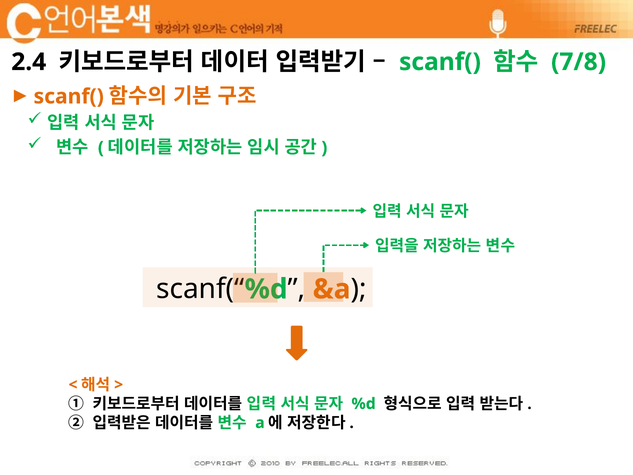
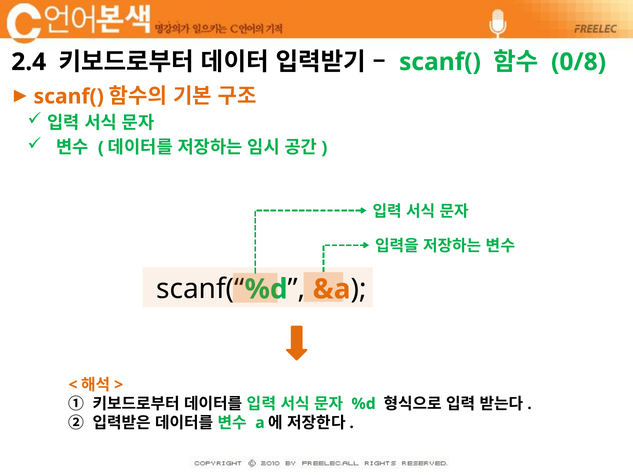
7/8: 7/8 -> 0/8
